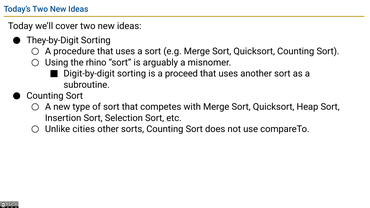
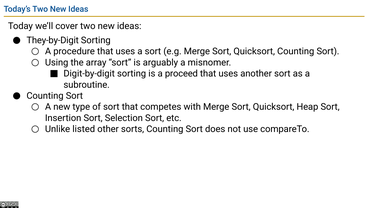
rhino: rhino -> array
cities: cities -> listed
